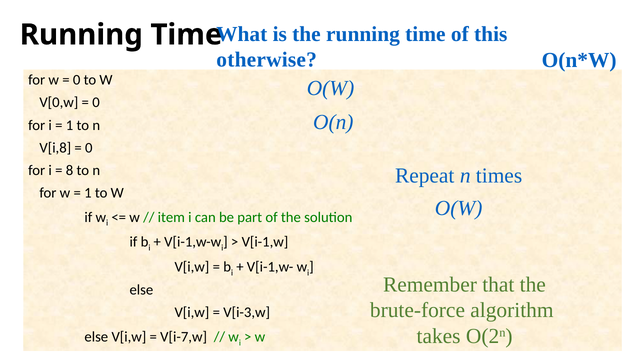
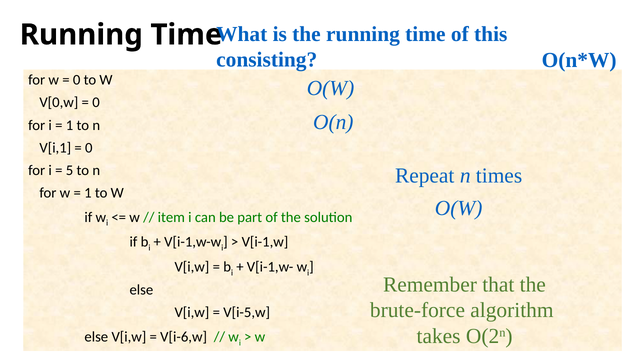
otherwise: otherwise -> consisting
V[i,8: V[i,8 -> V[i,1
8: 8 -> 5
V[i-3,w: V[i-3,w -> V[i-5,w
V[i-7,w: V[i-7,w -> V[i-6,w
